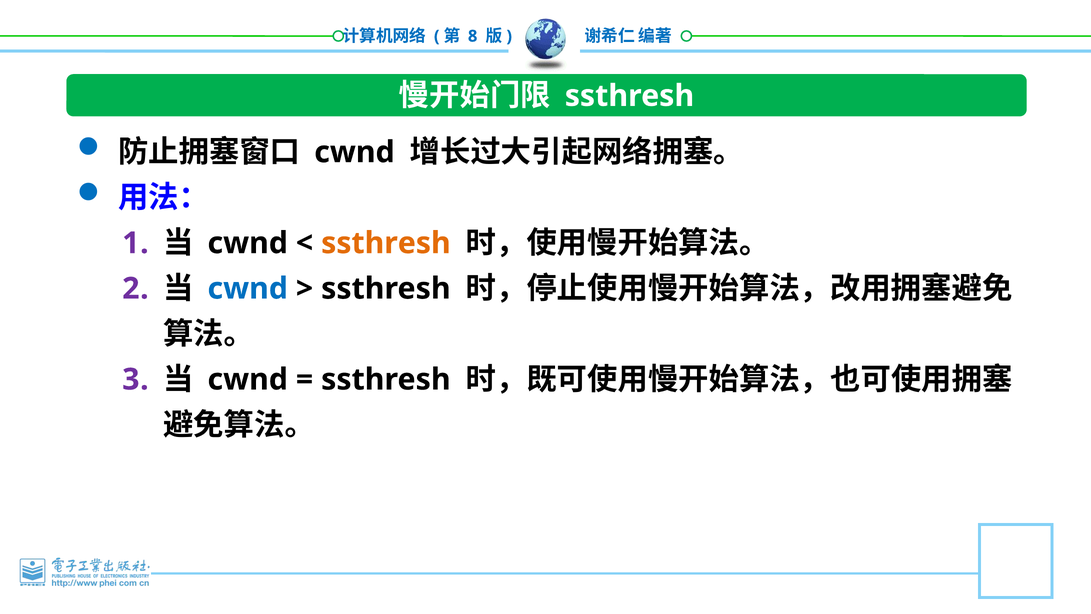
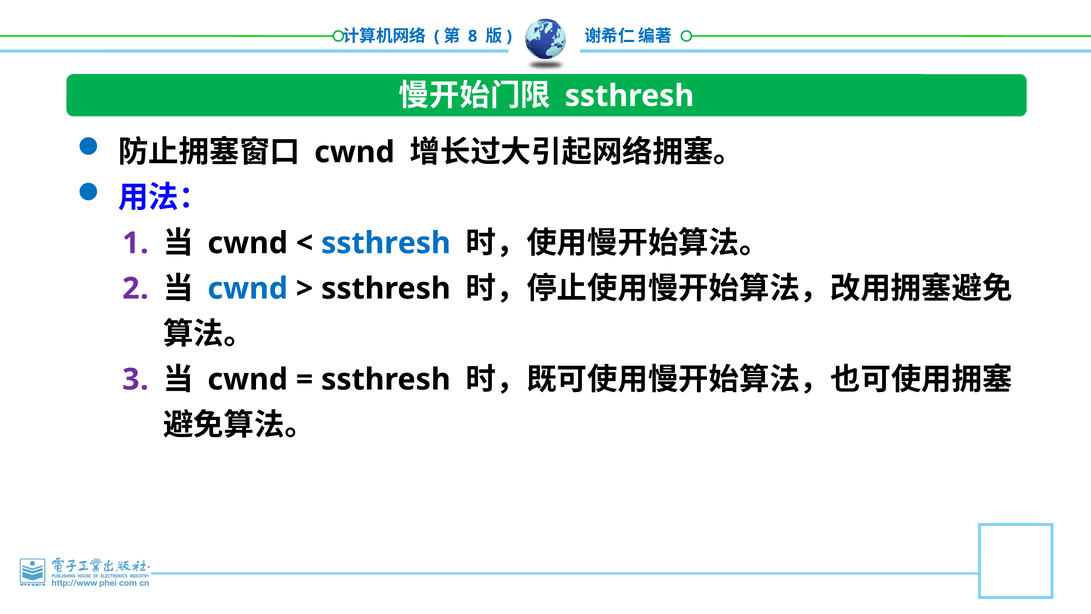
ssthresh at (386, 243) colour: orange -> blue
